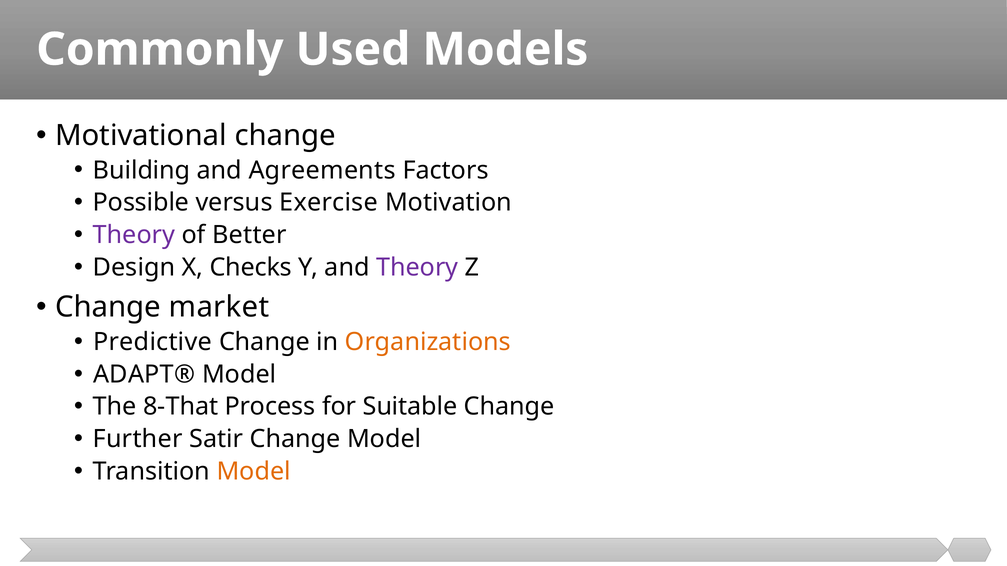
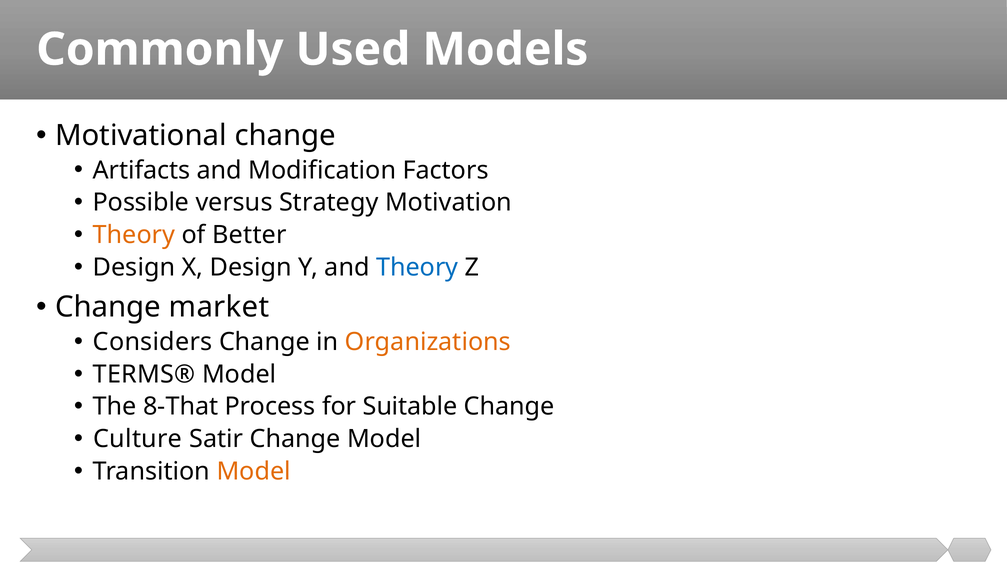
Building: Building -> Artifacts
Agreements: Agreements -> Modification
Exercise: Exercise -> Strategy
Theory at (134, 235) colour: purple -> orange
X Checks: Checks -> Design
Theory at (417, 268) colour: purple -> blue
Predictive: Predictive -> Considers
ADAPT®: ADAPT® -> TERMS®
Further: Further -> Culture
